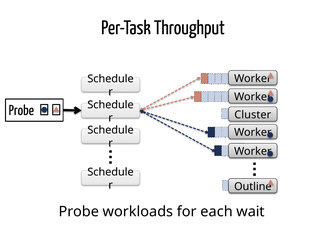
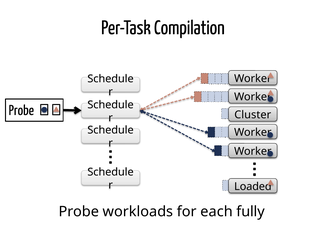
Throughput: Throughput -> Compilation
Outline: Outline -> Loaded
wait: wait -> fully
